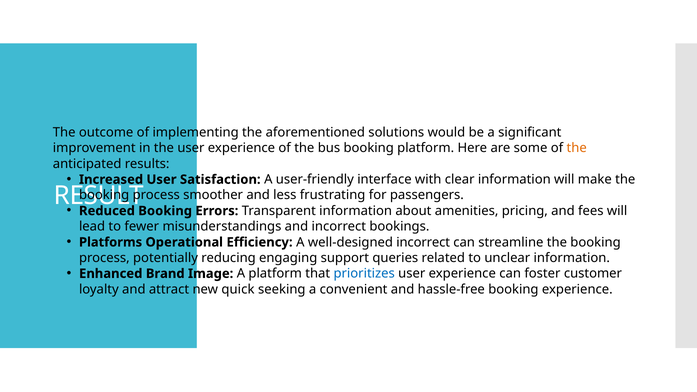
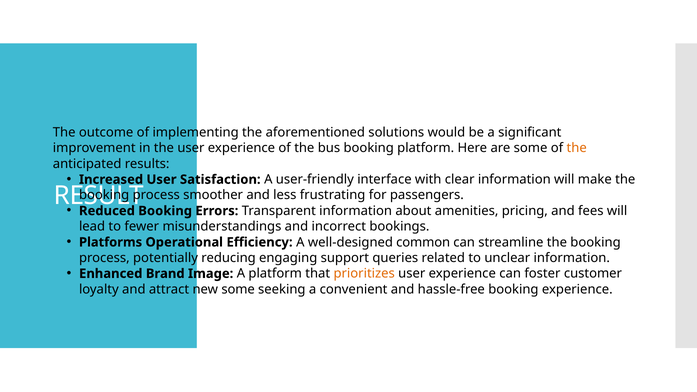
well-designed incorrect: incorrect -> common
prioritizes colour: blue -> orange
new quick: quick -> some
